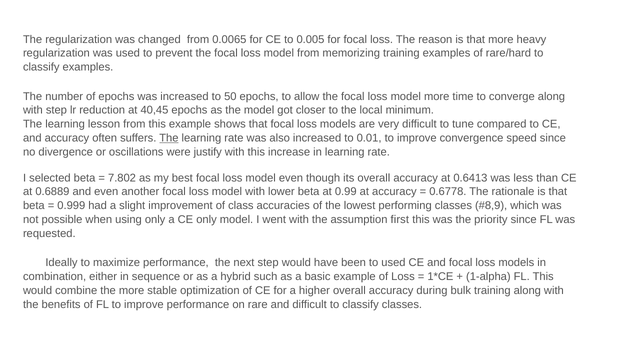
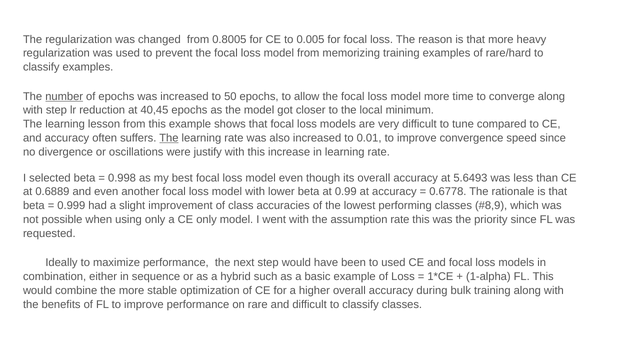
0.0065: 0.0065 -> 0.8005
number underline: none -> present
7.802: 7.802 -> 0.998
0.6413: 0.6413 -> 5.6493
assumption first: first -> rate
